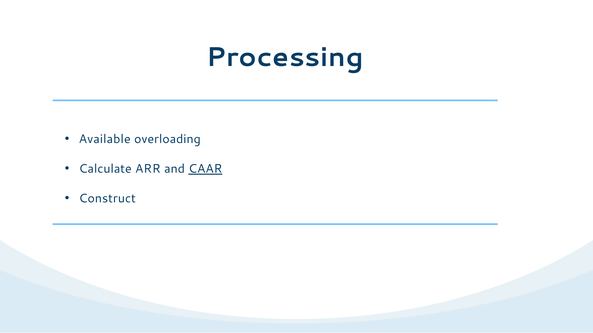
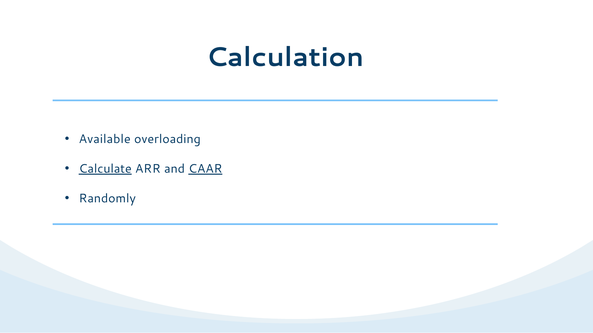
Processing: Processing -> Calculation
Calculate underline: none -> present
Construct: Construct -> Randomly
